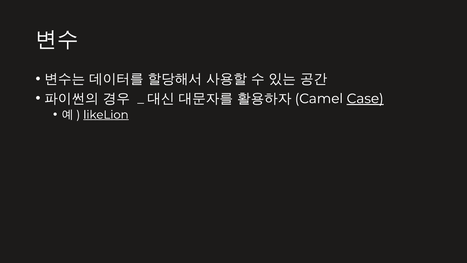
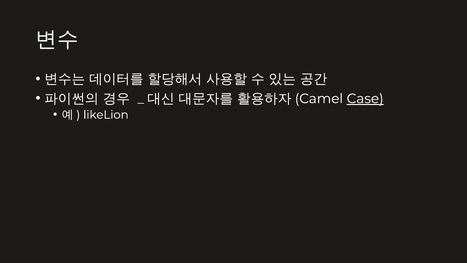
likeLion underline: present -> none
